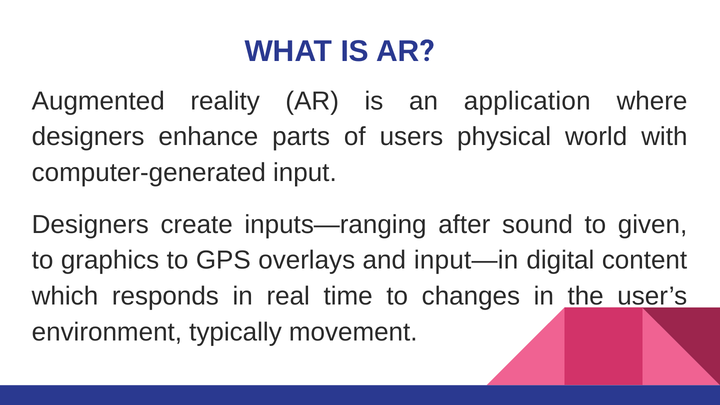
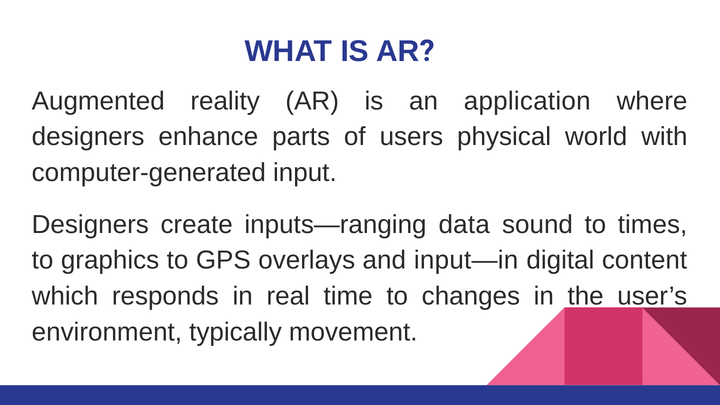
after: after -> data
given: given -> times
